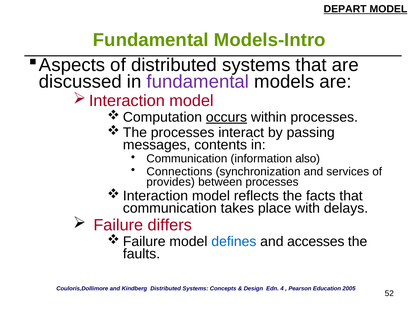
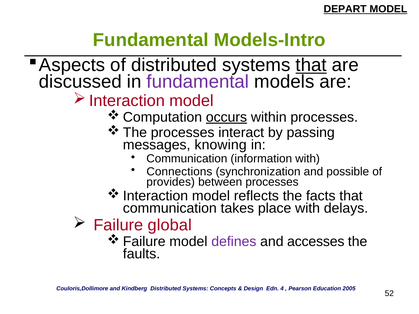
that at (311, 65) underline: none -> present
contents: contents -> knowing
information also: also -> with
services: services -> possible
differs: differs -> global
defines colour: blue -> purple
